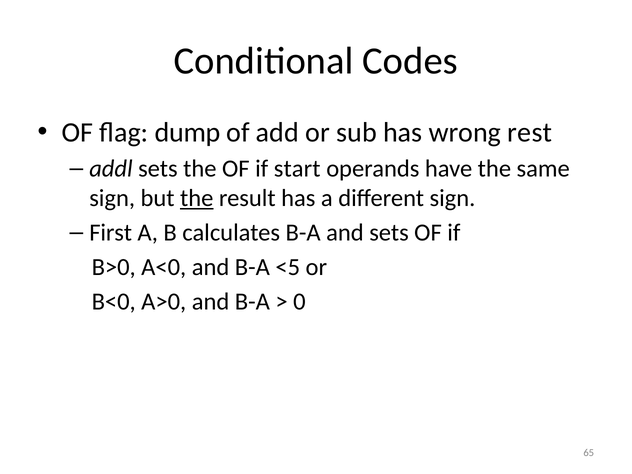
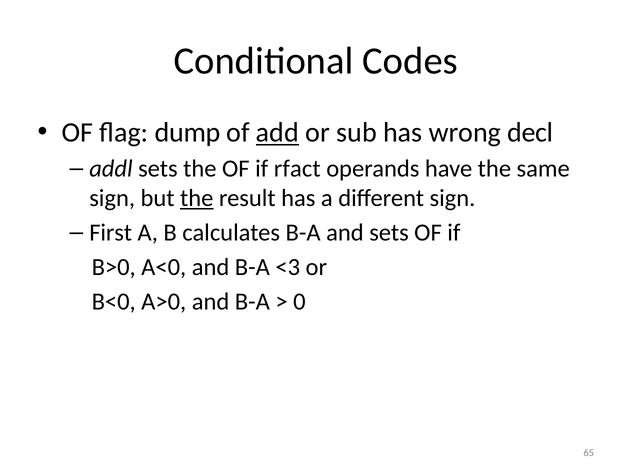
add underline: none -> present
rest: rest -> decl
start: start -> rfact
<5: <5 -> <3
